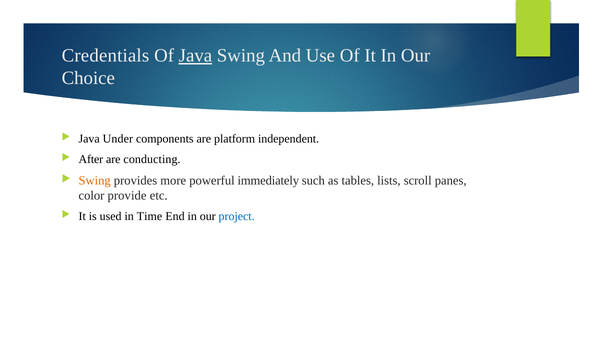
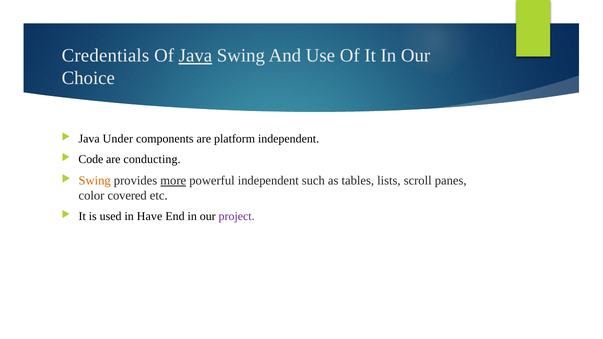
After: After -> Code
more underline: none -> present
powerful immediately: immediately -> independent
provide: provide -> covered
Time: Time -> Have
project colour: blue -> purple
